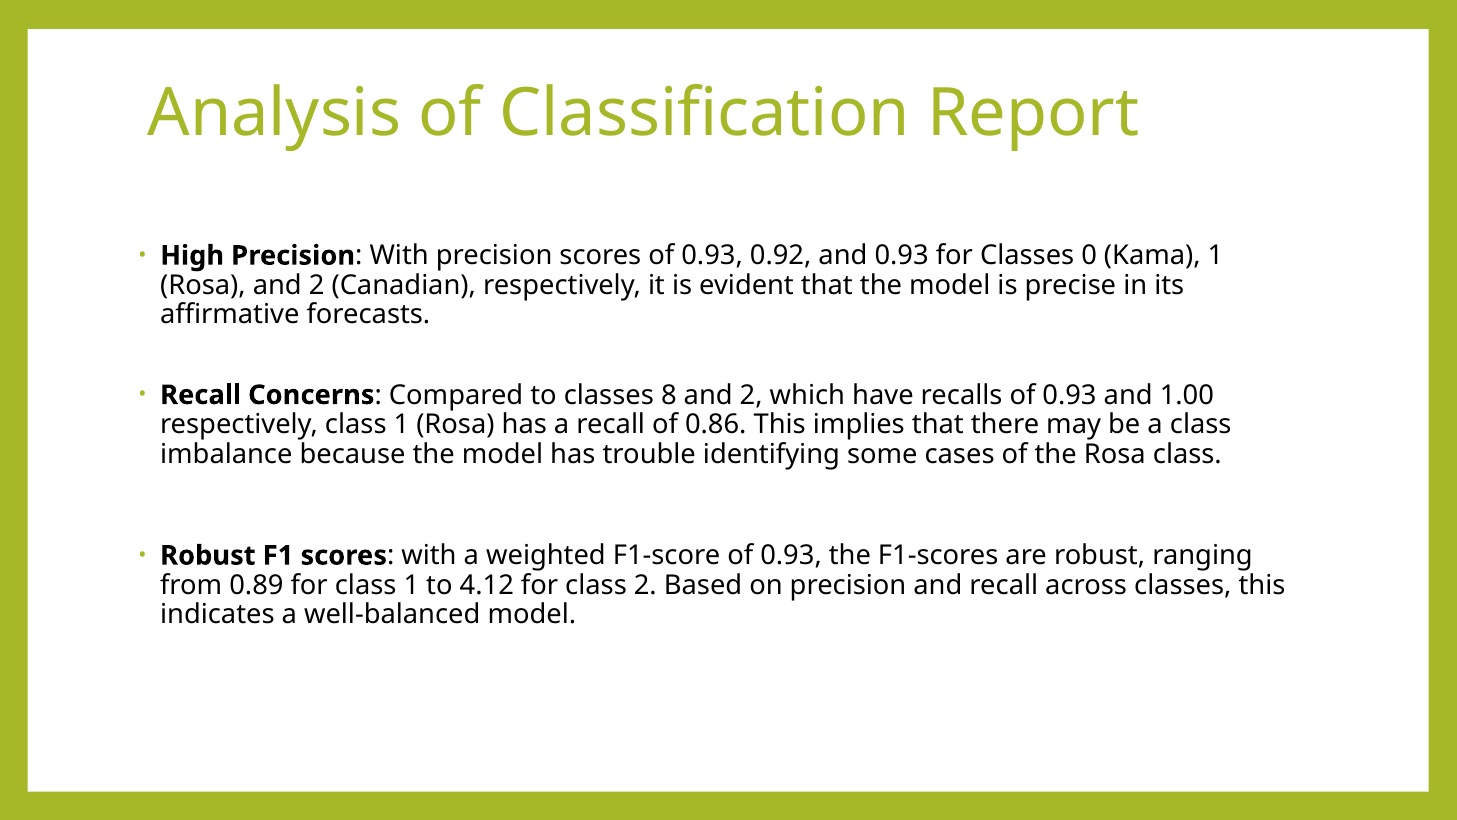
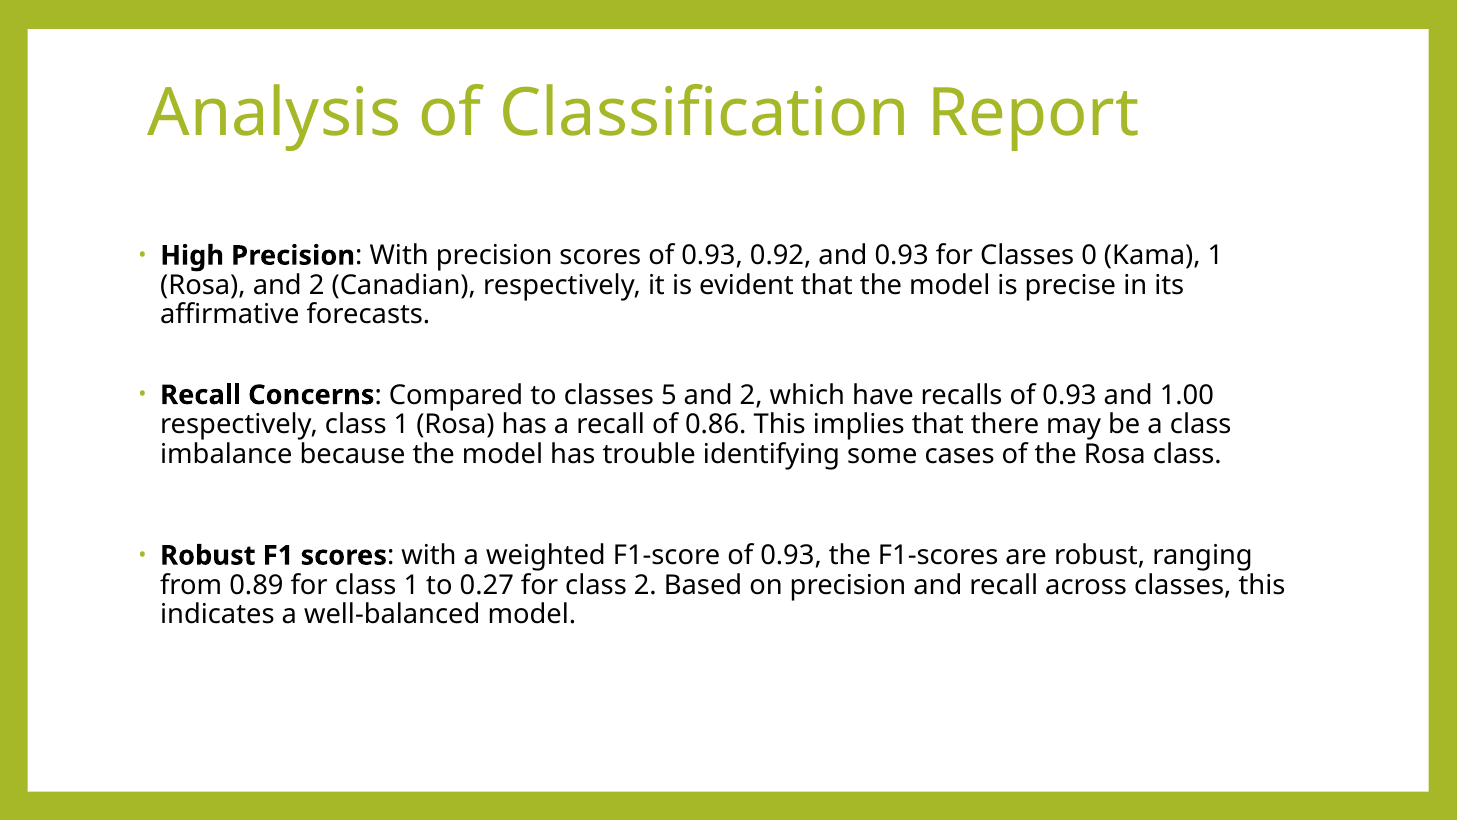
8: 8 -> 5
4.12: 4.12 -> 0.27
